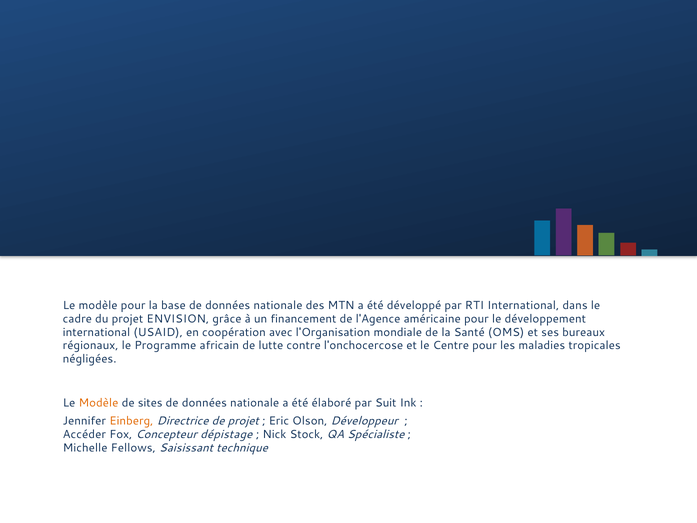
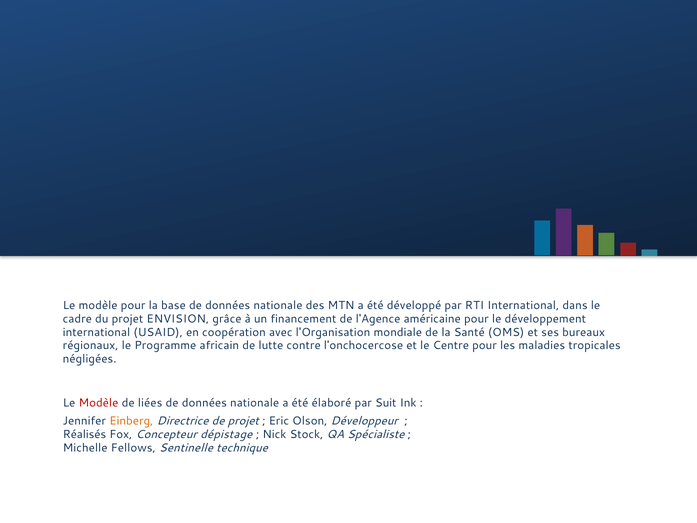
Modèle at (98, 403) colour: orange -> red
sites: sites -> liées
Accéder: Accéder -> Réalisés
Saisissant: Saisissant -> Sentinelle
